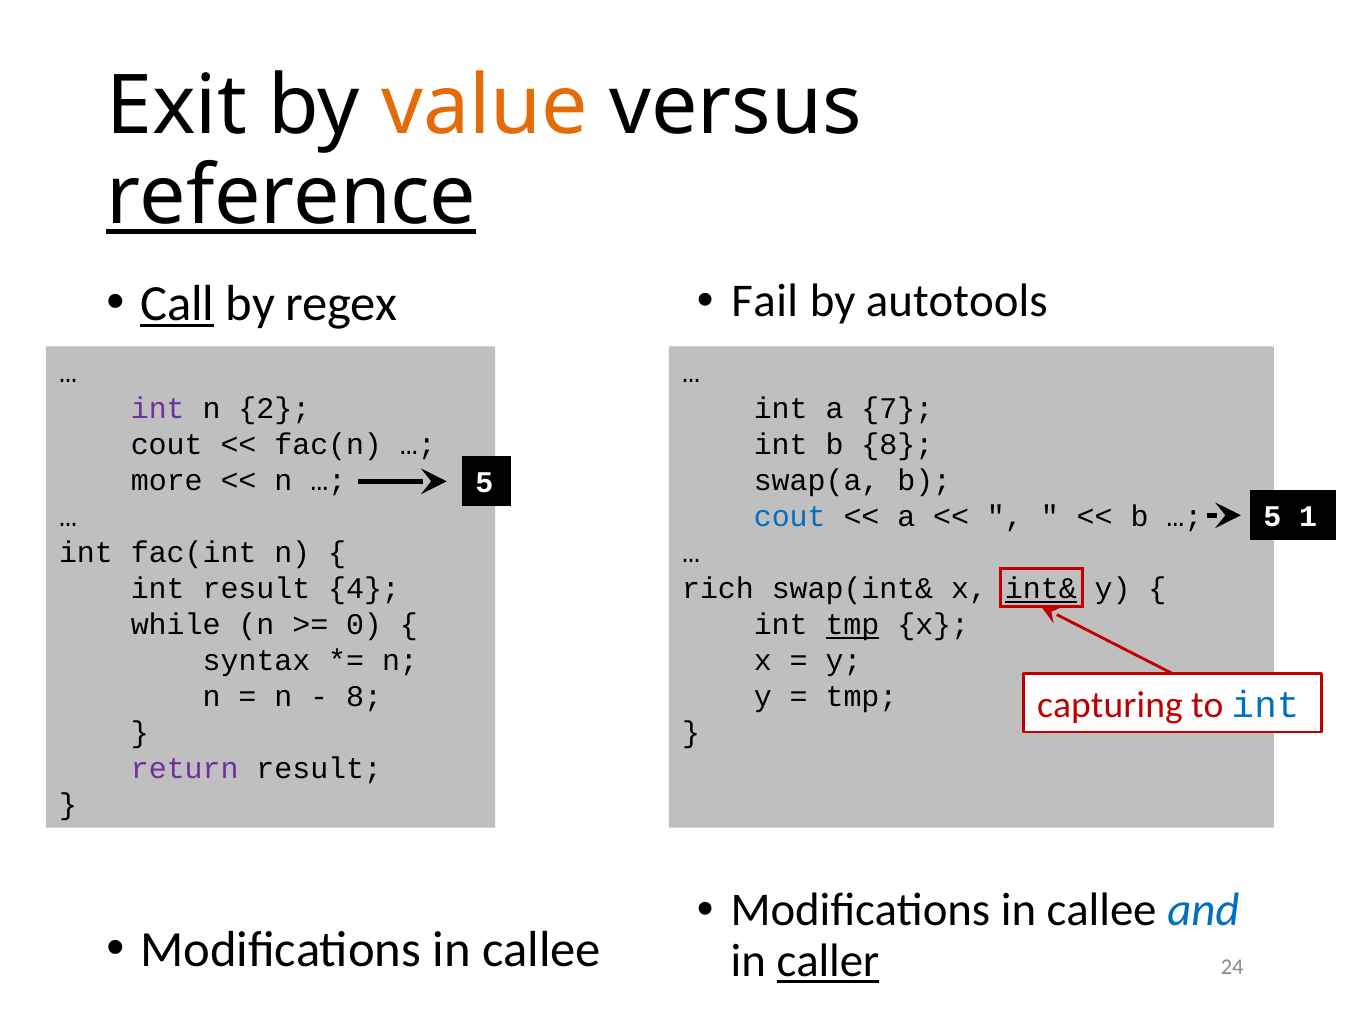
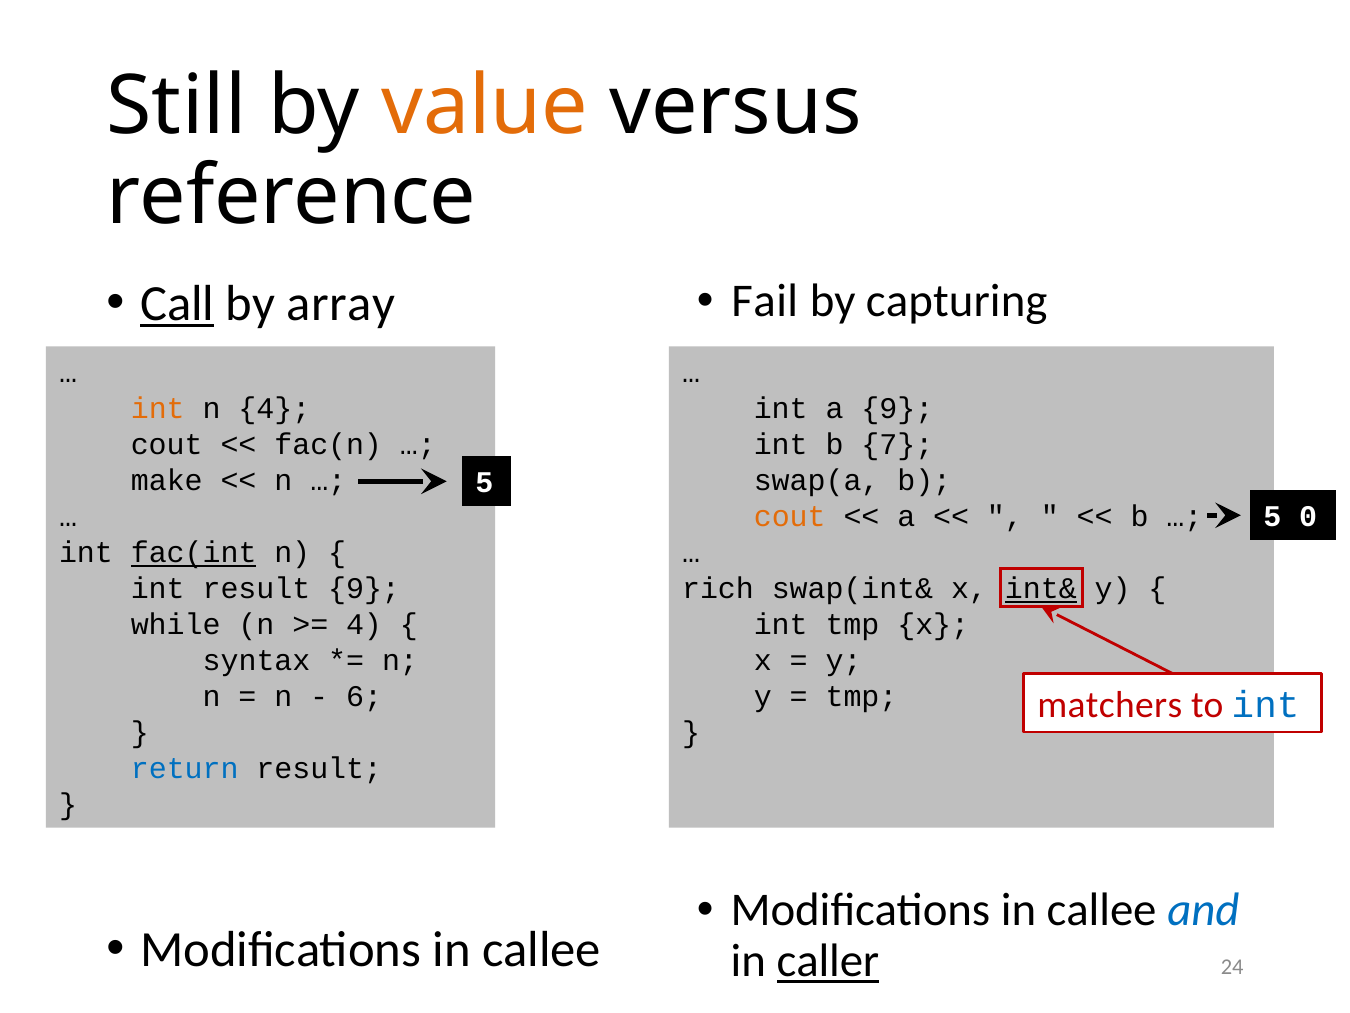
Exit: Exit -> Still
reference underline: present -> none
regex: regex -> array
autotools: autotools -> capturing
int at (158, 409) colour: purple -> orange
n 2: 2 -> 4
a 7: 7 -> 9
b 8: 8 -> 7
more: more -> make
cout at (790, 517) colour: blue -> orange
1: 1 -> 0
fac(int underline: none -> present
result 4: 4 -> 9
0 at (364, 625): 0 -> 4
tmp at (852, 625) underline: present -> none
8 at (364, 697): 8 -> 6
capturing: capturing -> matchers
return colour: purple -> blue
